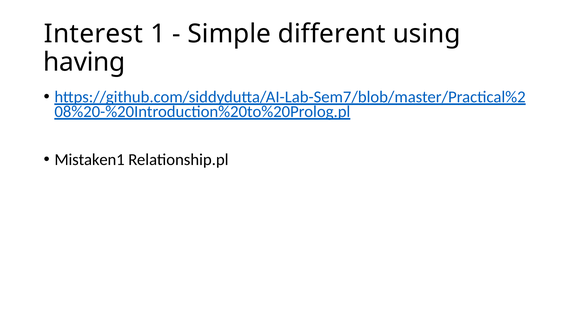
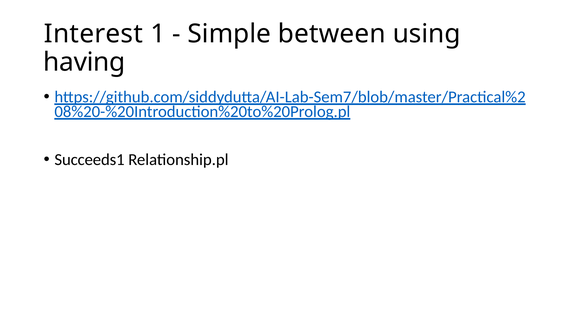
different: different -> between
Mistaken1: Mistaken1 -> Succeeds1
